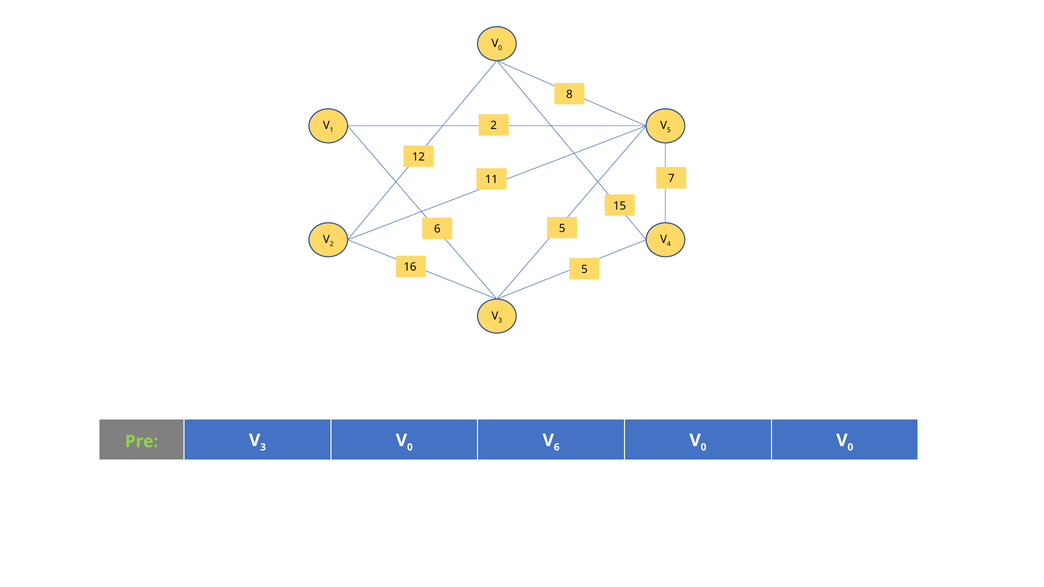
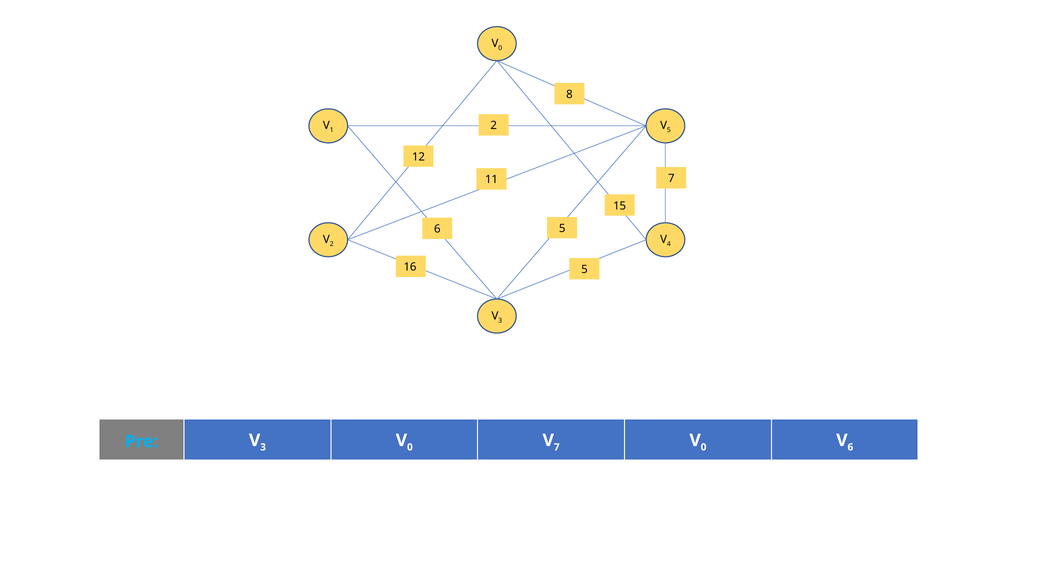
Pre colour: light green -> light blue
6 at (557, 447): 6 -> 7
0 at (850, 447): 0 -> 6
